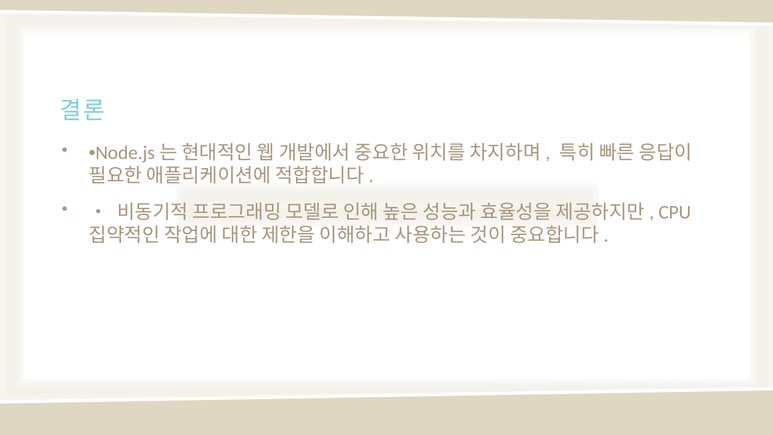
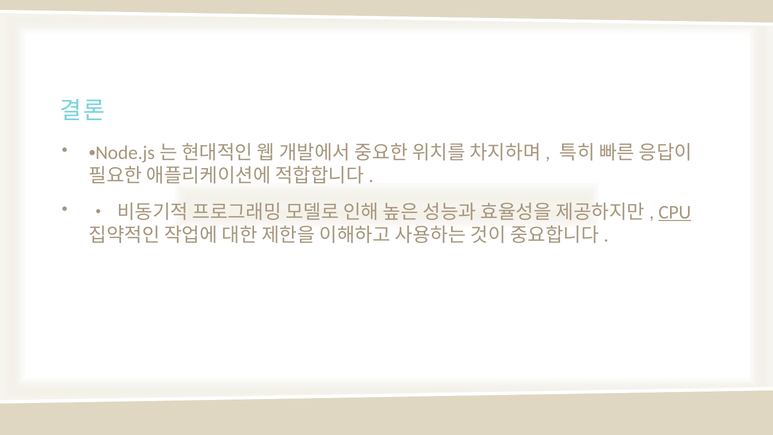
CPU underline: none -> present
